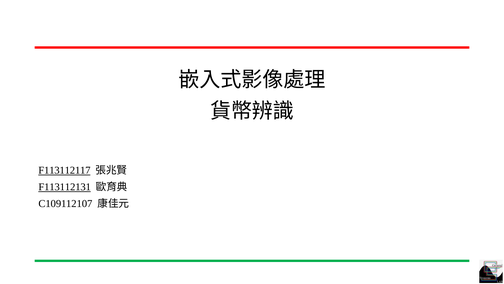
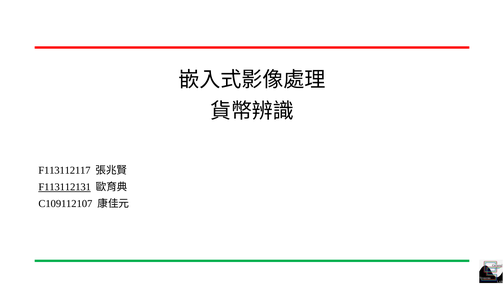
F113112117 underline: present -> none
